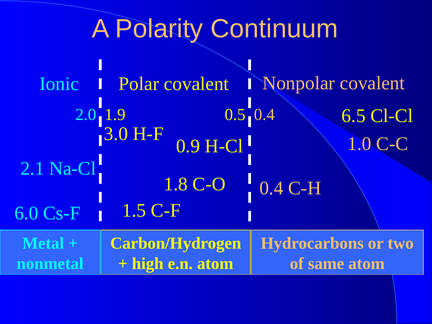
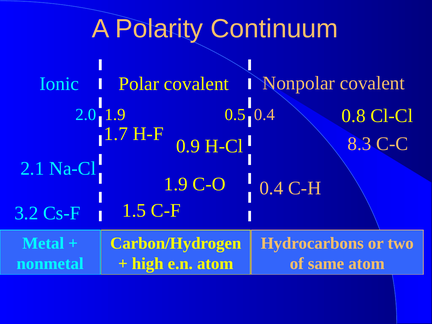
6.5: 6.5 -> 0.8
3.0: 3.0 -> 1.7
1.0: 1.0 -> 8.3
1.8 at (176, 184): 1.8 -> 1.9
6.0: 6.0 -> 3.2
